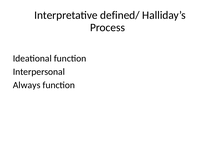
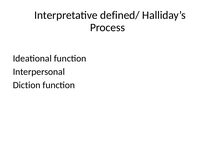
Always: Always -> Diction
